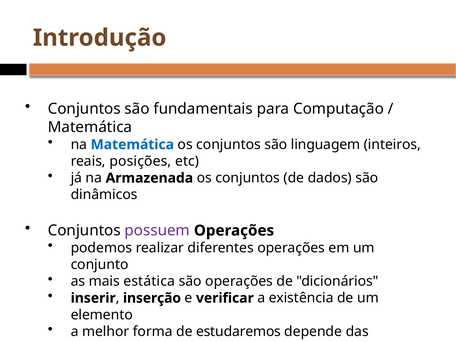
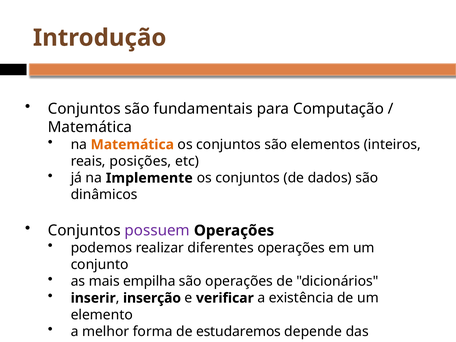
Matemática at (132, 145) colour: blue -> orange
linguagem: linguagem -> elementos
Armazenada: Armazenada -> Implemente
estática: estática -> empilha
